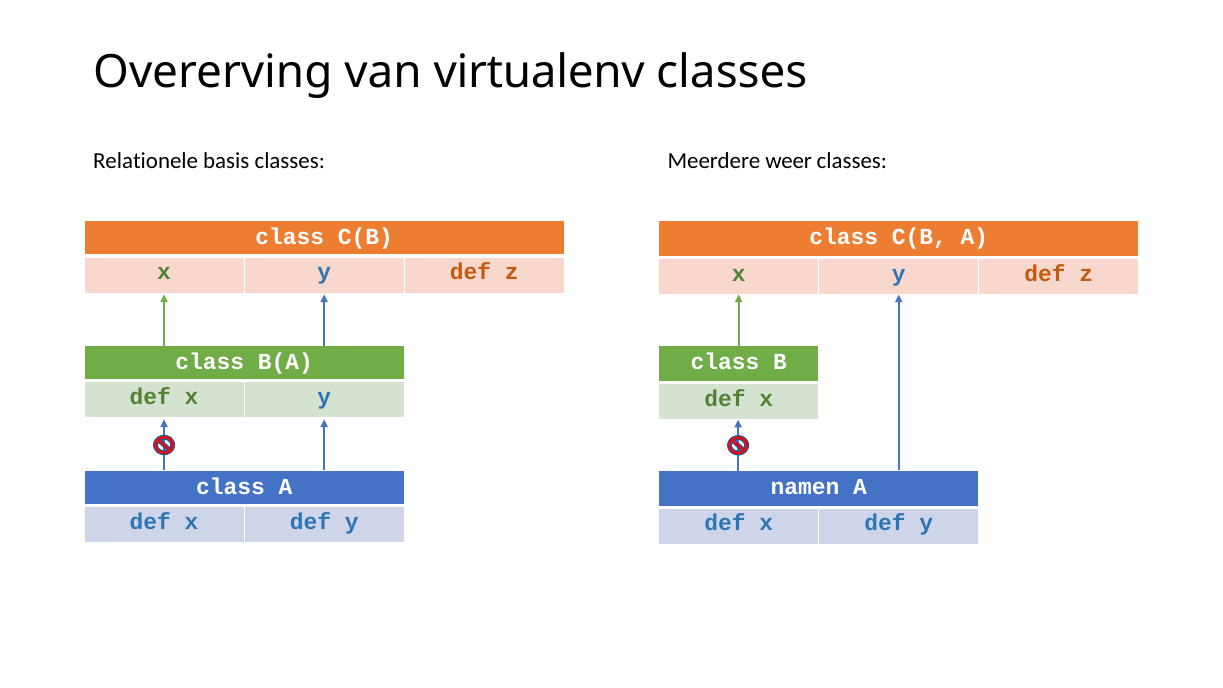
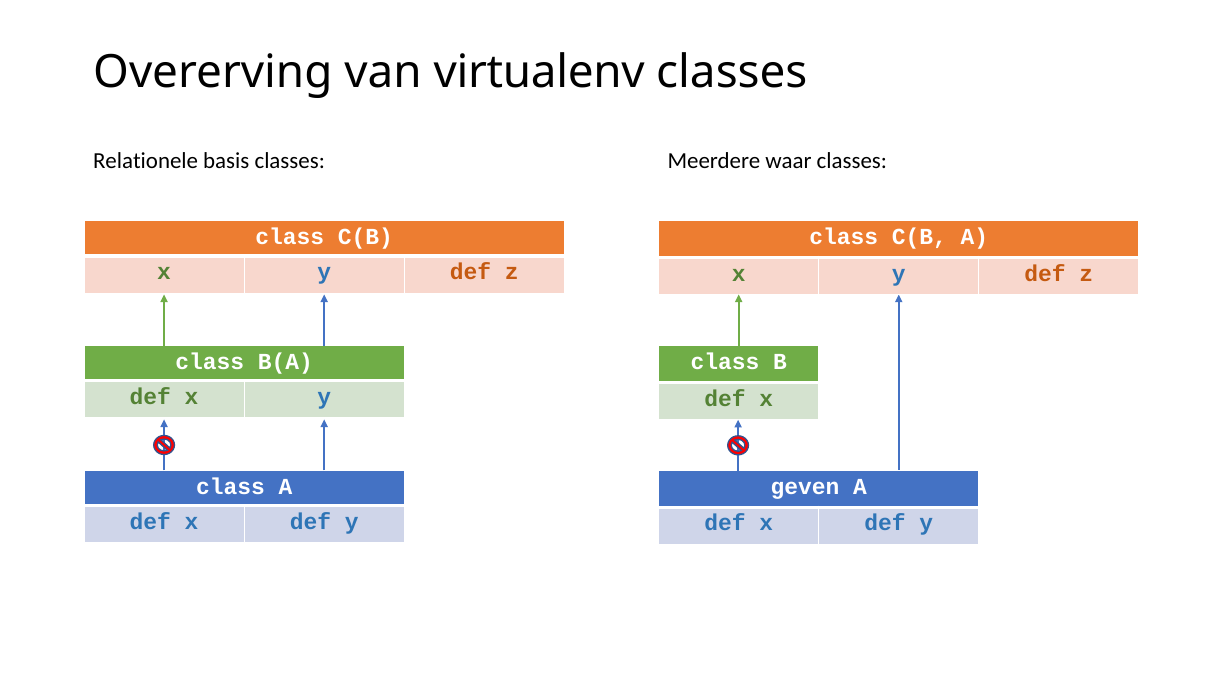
weer: weer -> waar
namen: namen -> geven
